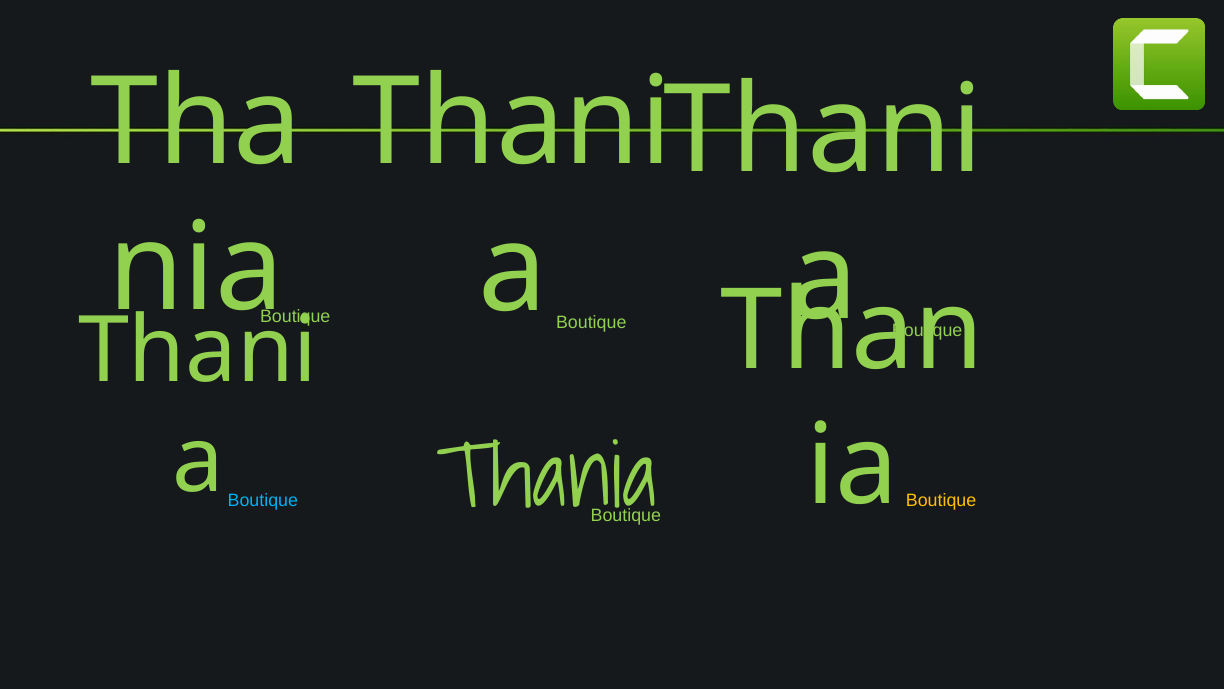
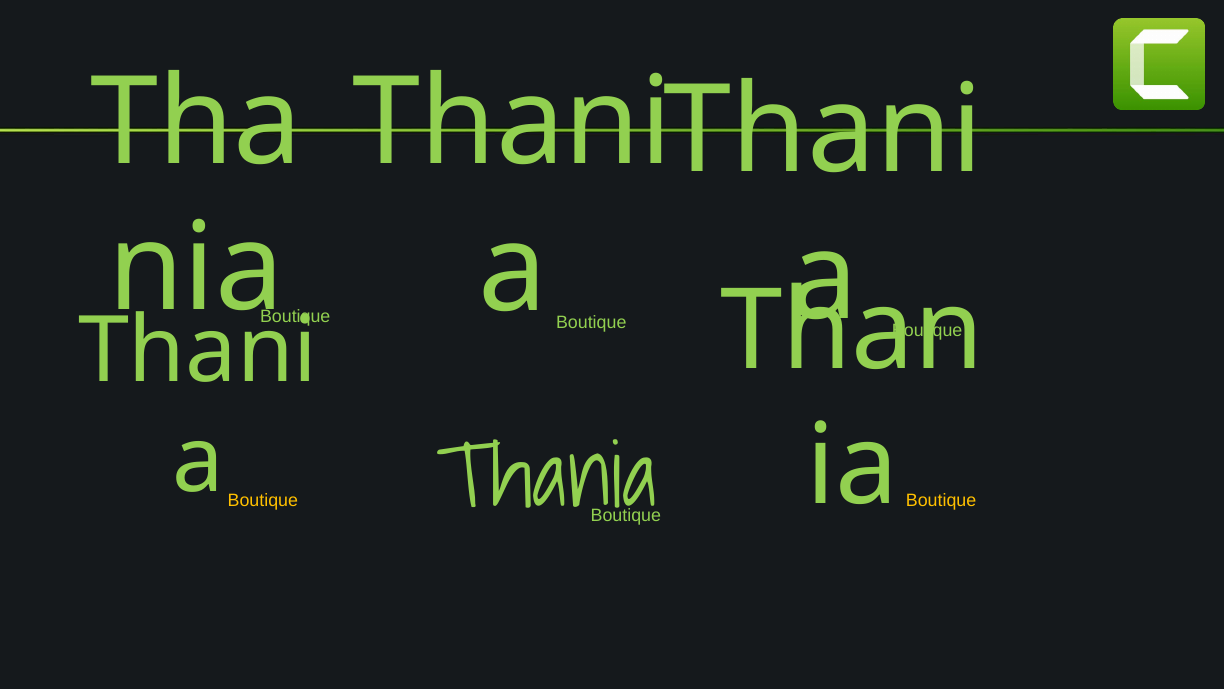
Boutique at (263, 500) colour: light blue -> yellow
